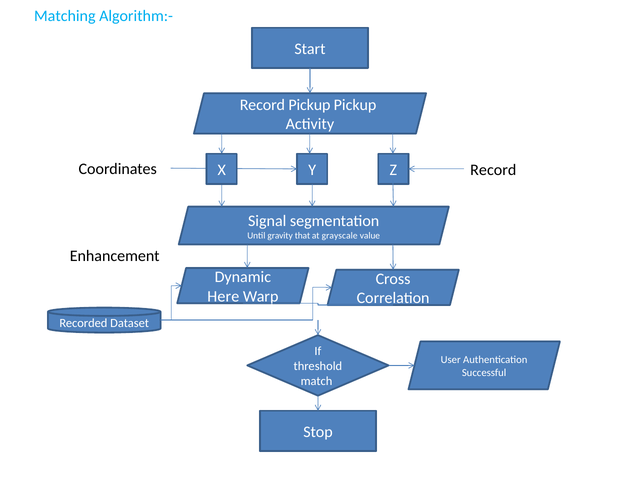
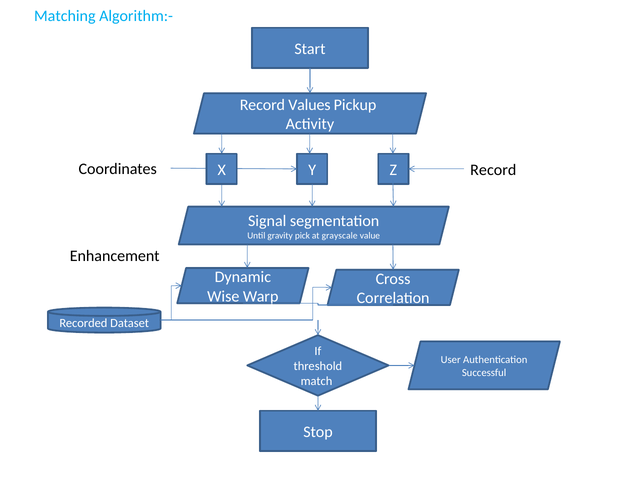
Record Pickup: Pickup -> Values
that: that -> pick
Here: Here -> Wise
